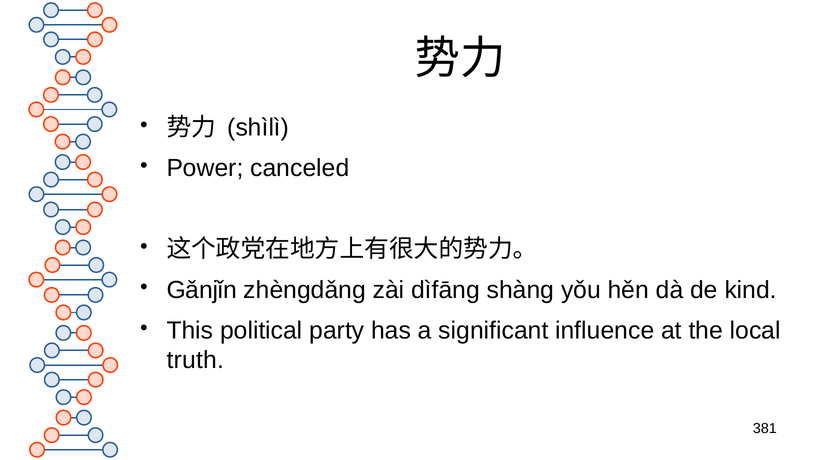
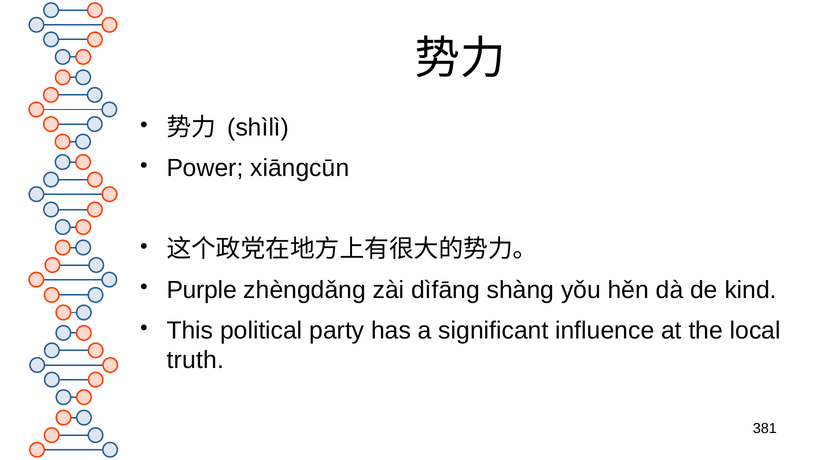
canceled: canceled -> xiāngcūn
Gǎnjǐn: Gǎnjǐn -> Purple
